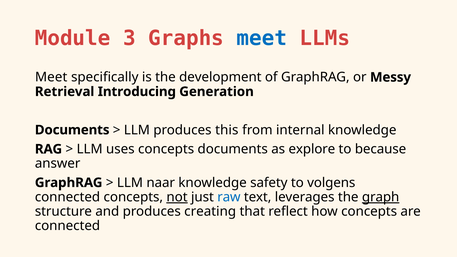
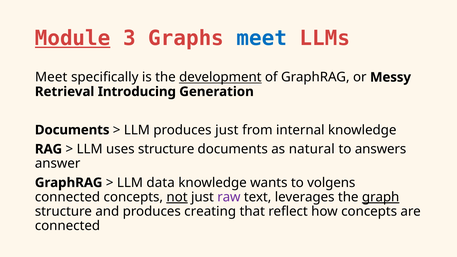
Module underline: none -> present
development underline: none -> present
produces this: this -> just
uses concepts: concepts -> structure
explore: explore -> natural
because: because -> answers
naar: naar -> data
safety: safety -> wants
raw colour: blue -> purple
